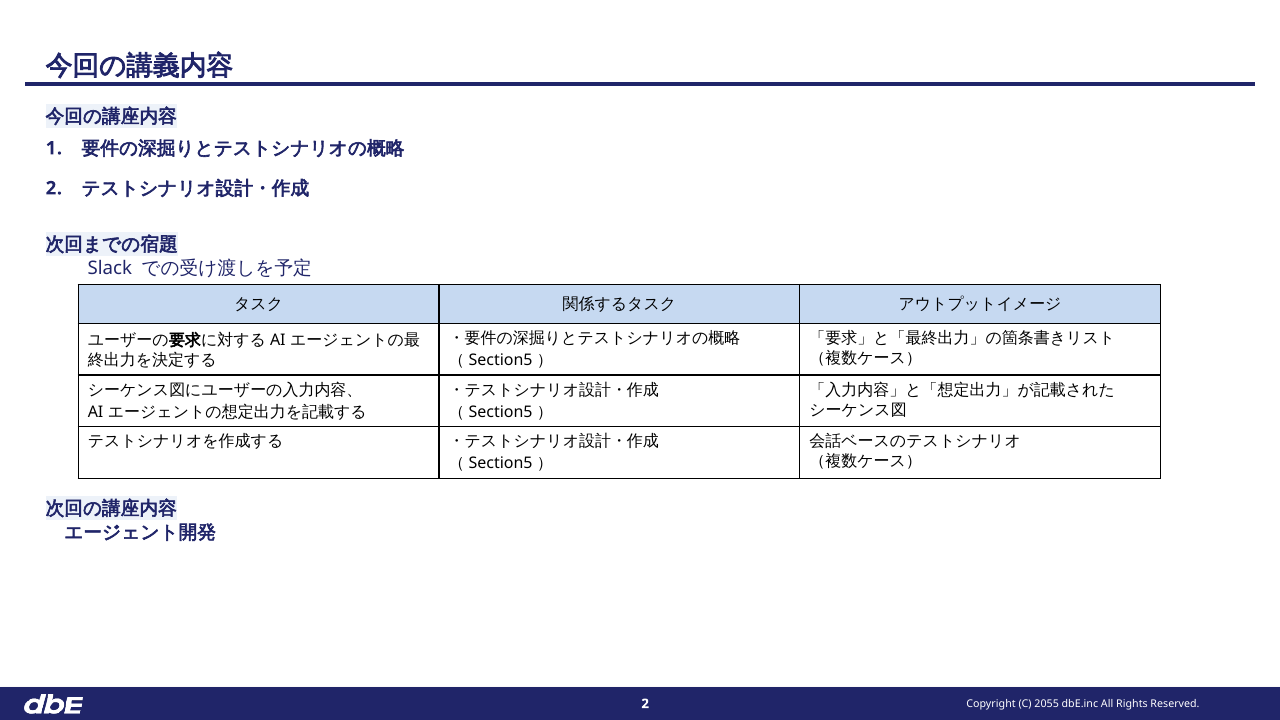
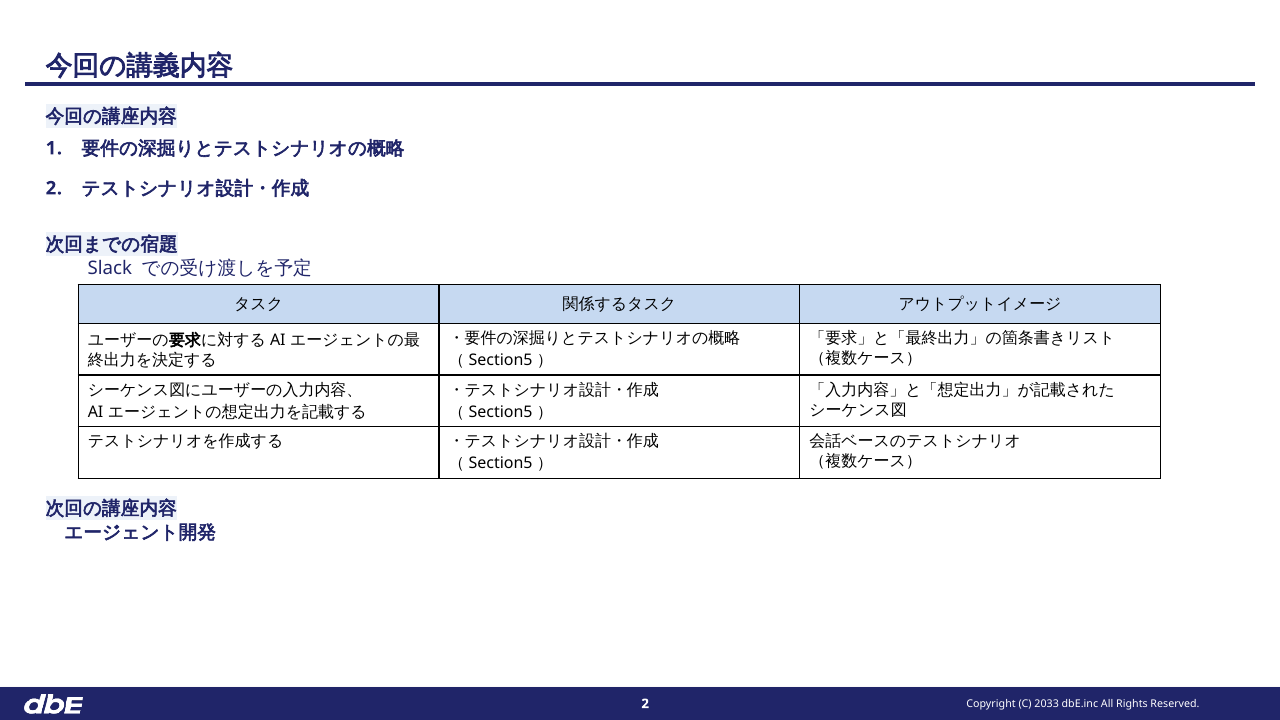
2055: 2055 -> 2033
